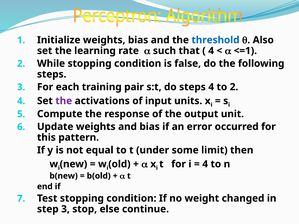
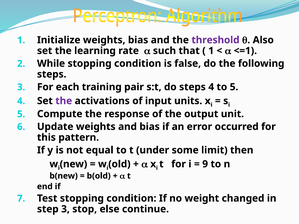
threshold colour: blue -> purple
4 at (211, 51): 4 -> 1
to 2: 2 -> 5
4 at (205, 164): 4 -> 9
